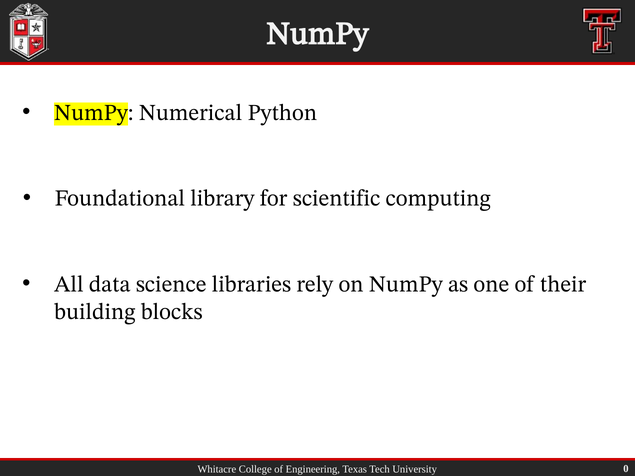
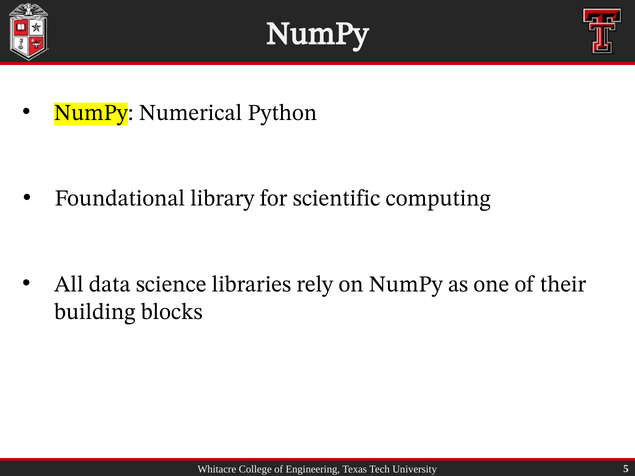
0: 0 -> 5
